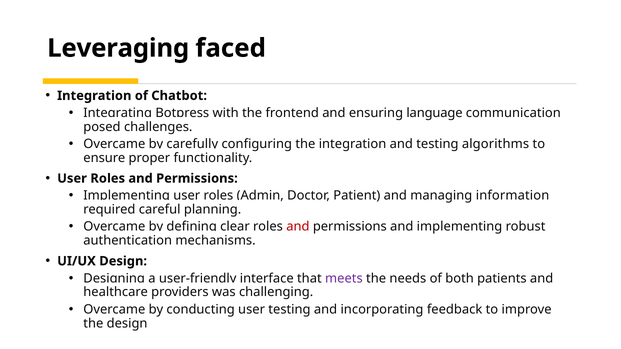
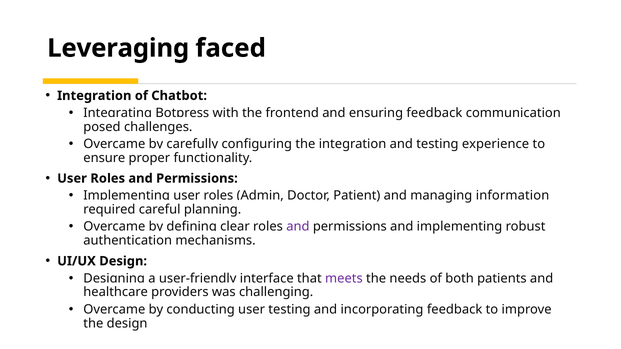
ensuring language: language -> feedback
algorithms: algorithms -> experience
and at (298, 227) colour: red -> purple
